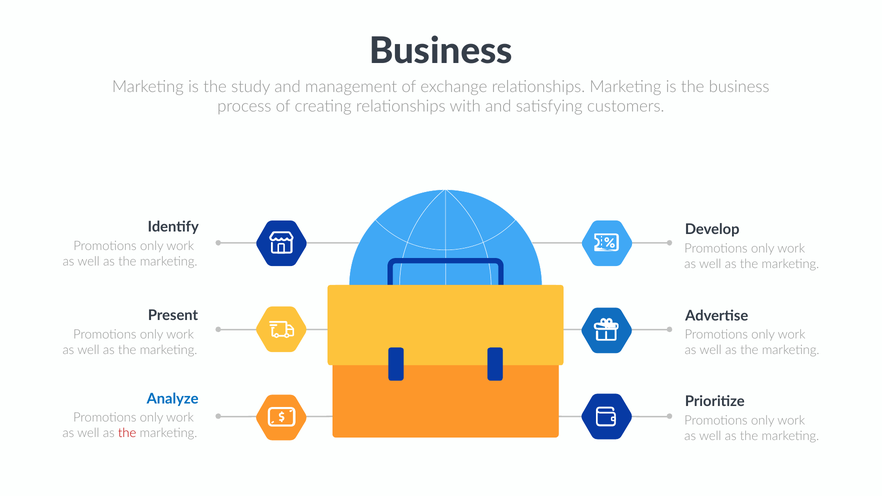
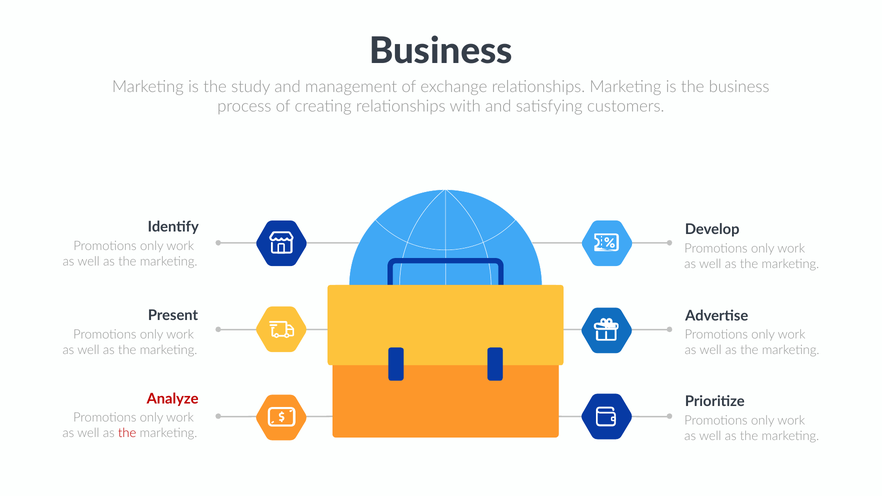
Analyze colour: blue -> red
